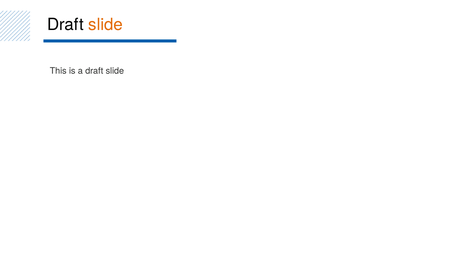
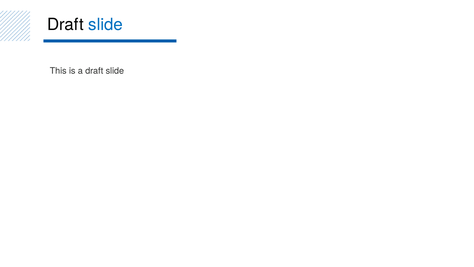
slide at (106, 25) colour: orange -> blue
